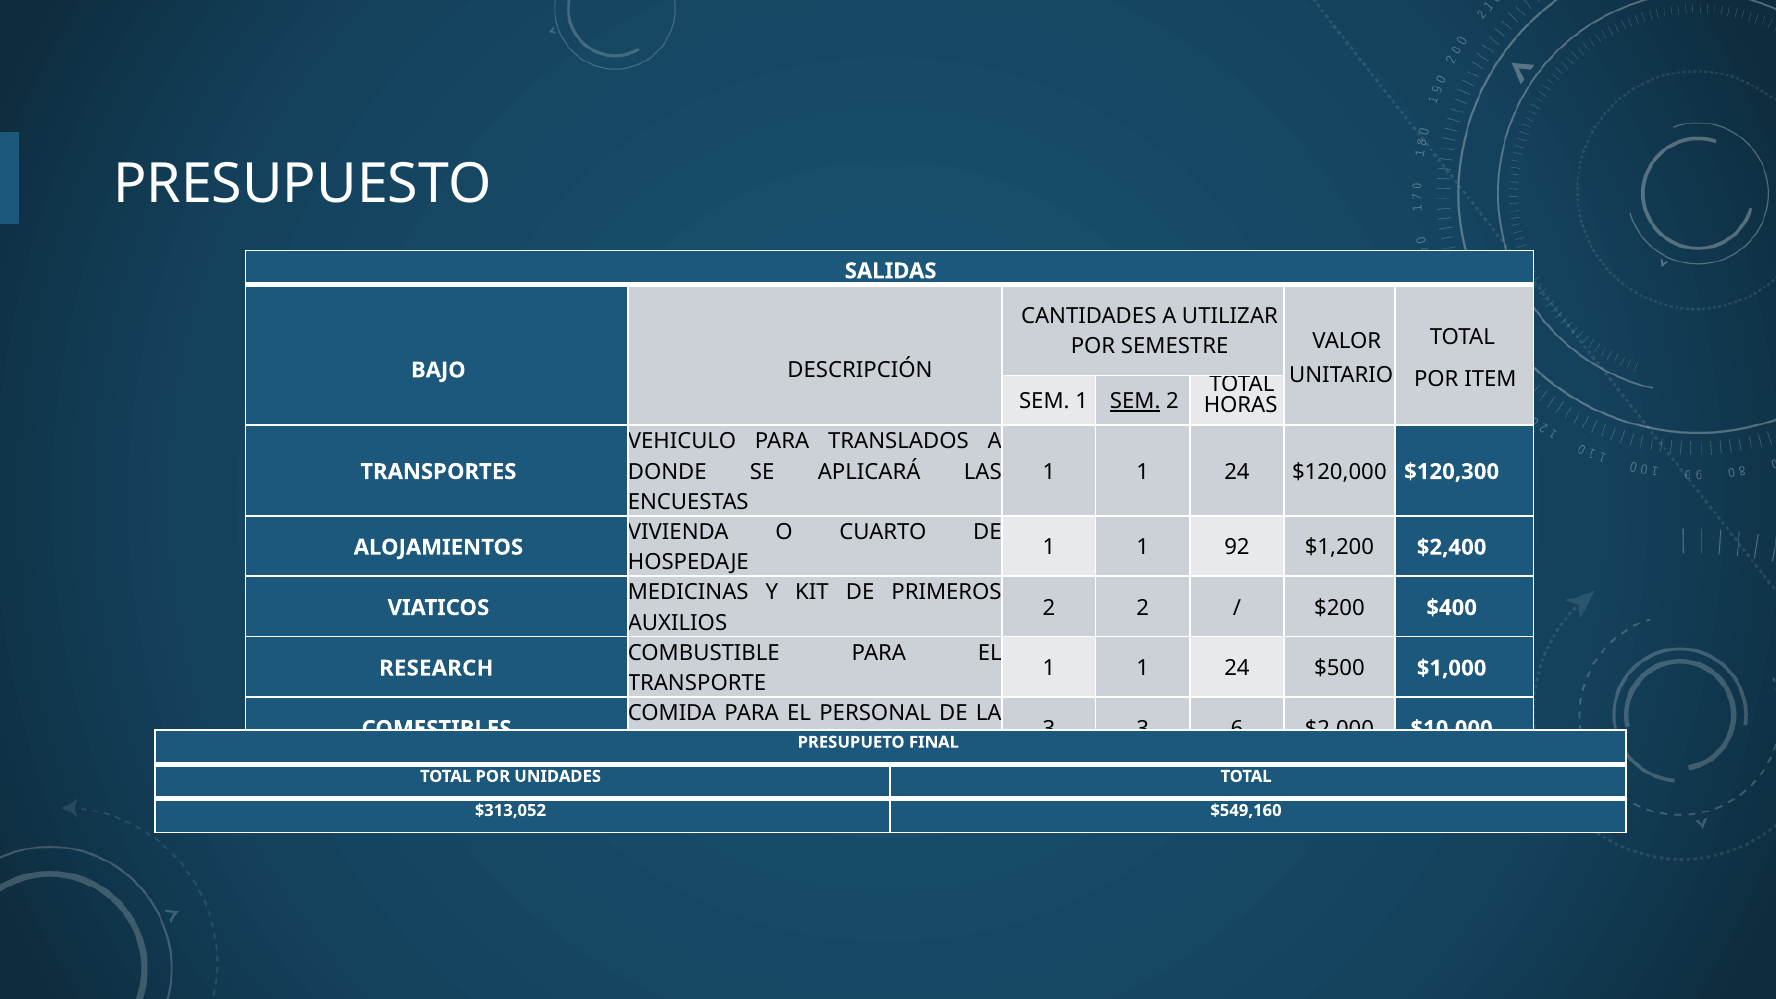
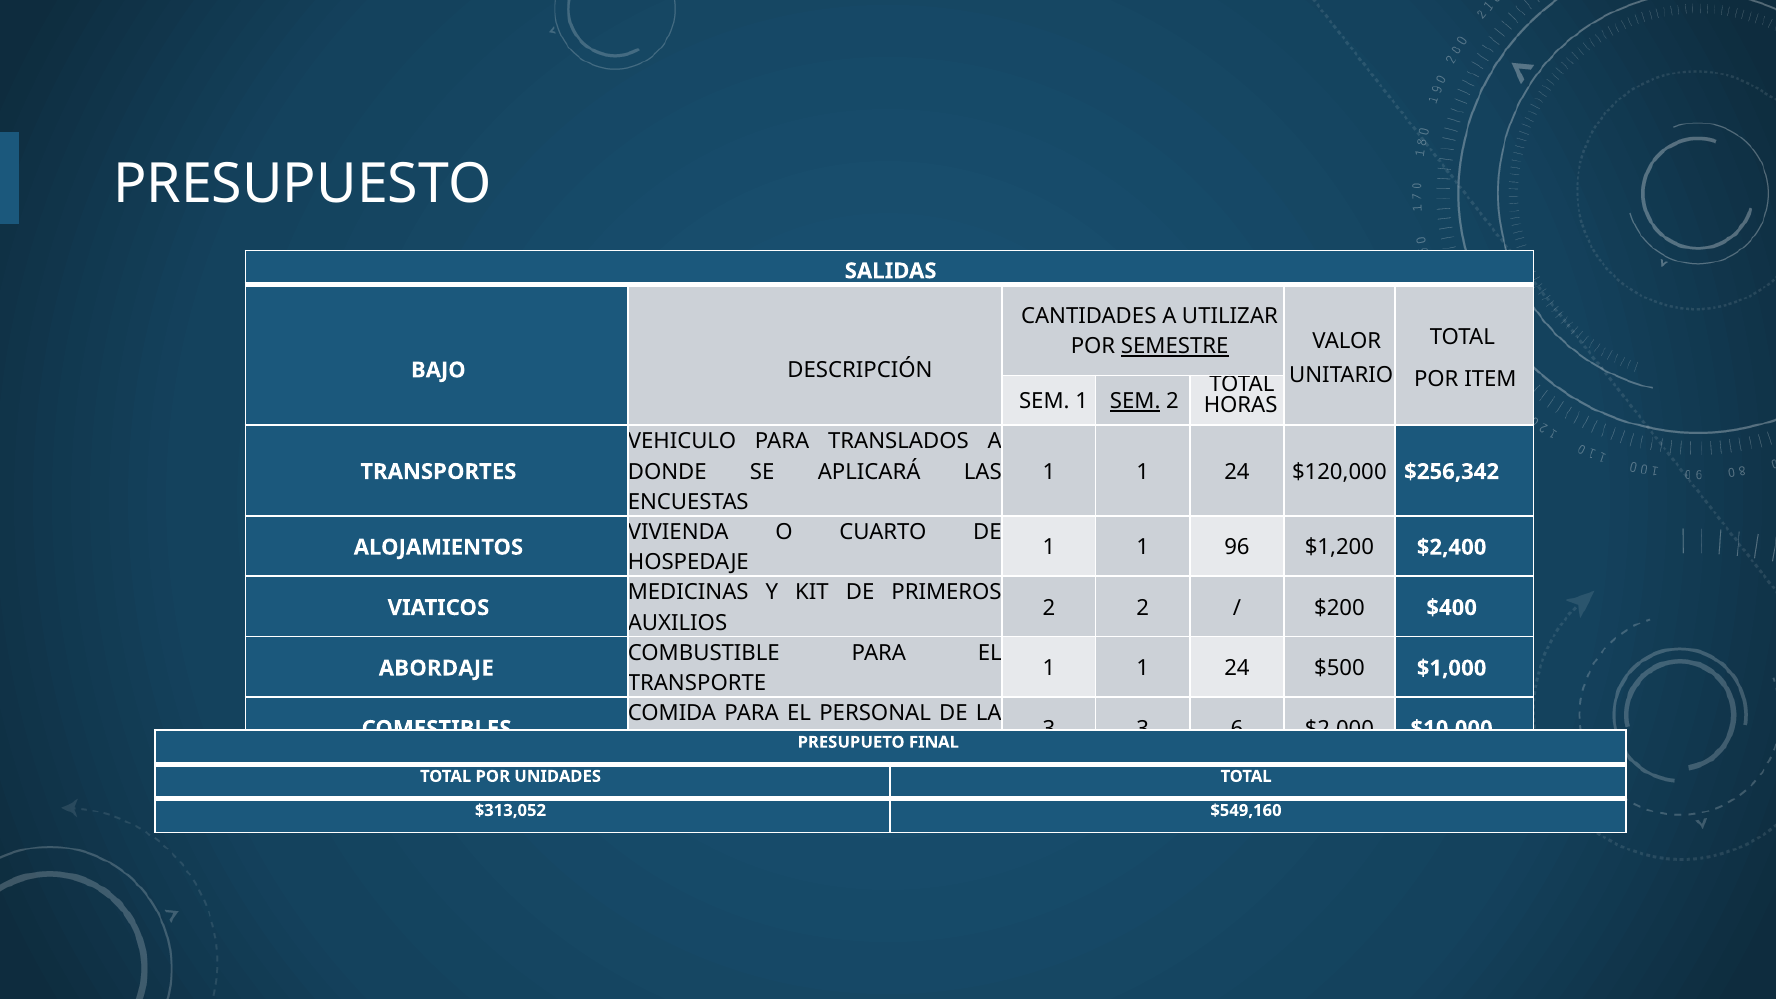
SEMESTRE underline: none -> present
$120,300: $120,300 -> $256,342
92: 92 -> 96
RESEARCH: RESEARCH -> ABORDAJE
